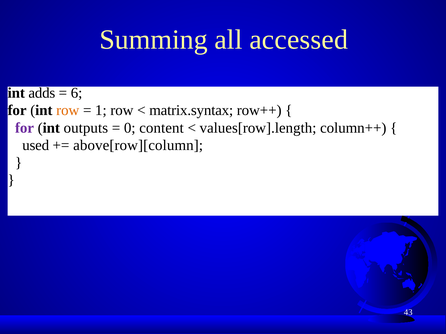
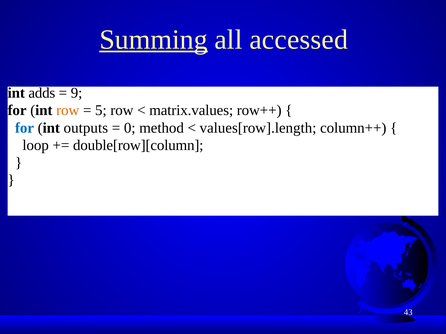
Summing underline: none -> present
6: 6 -> 9
1: 1 -> 5
matrix.syntax: matrix.syntax -> matrix.values
for at (24, 128) colour: purple -> blue
content: content -> method
used: used -> loop
above[row][column: above[row][column -> double[row][column
